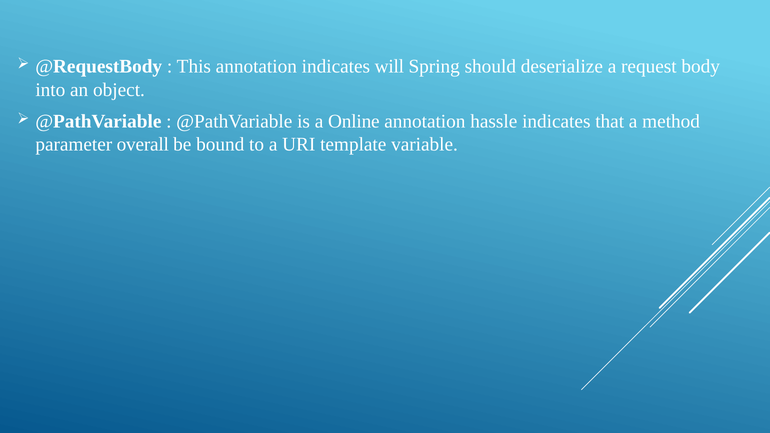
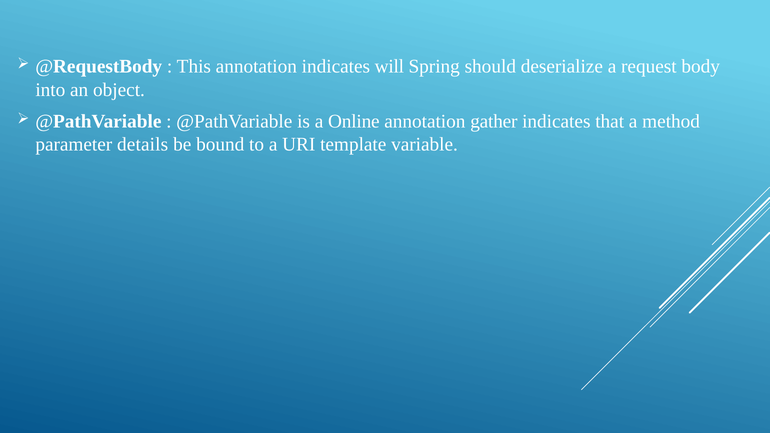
hassle: hassle -> gather
overall: overall -> details
